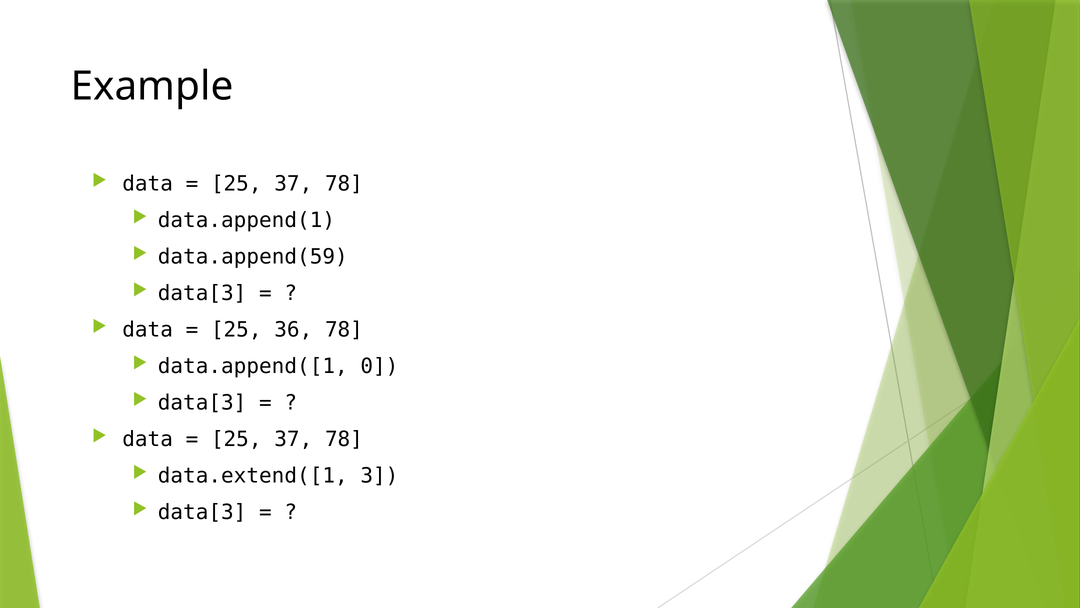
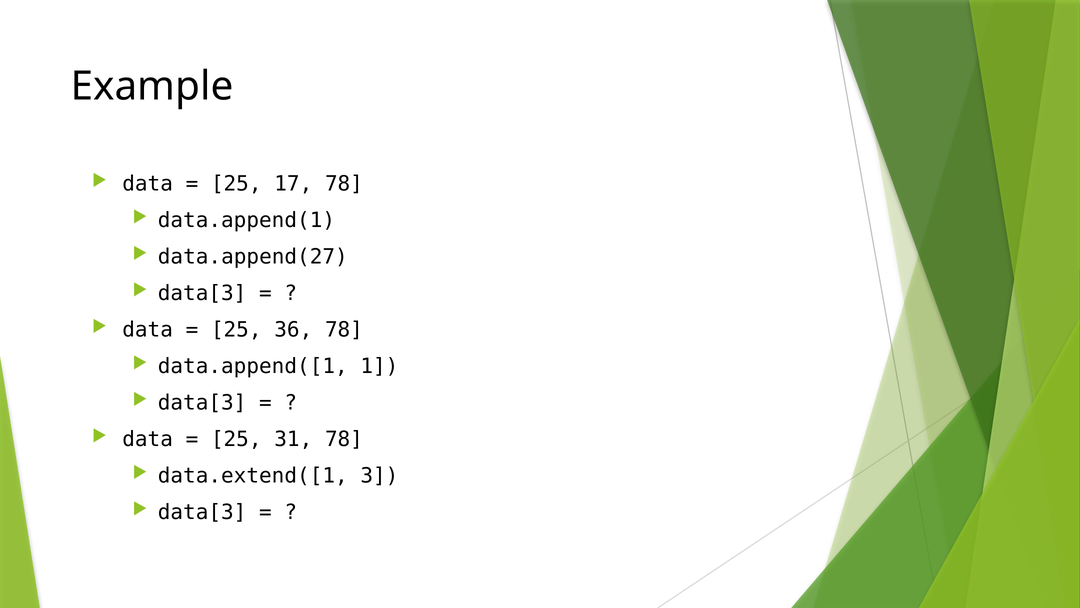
37 at (293, 184): 37 -> 17
data.append(59: data.append(59 -> data.append(27
0: 0 -> 1
37 at (293, 439): 37 -> 31
